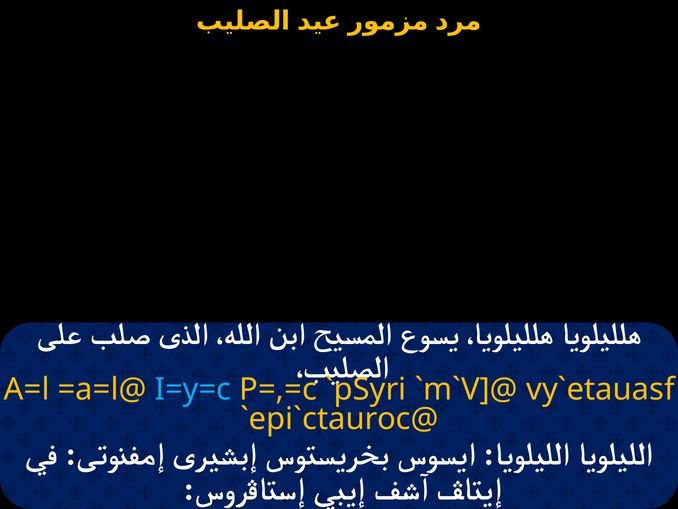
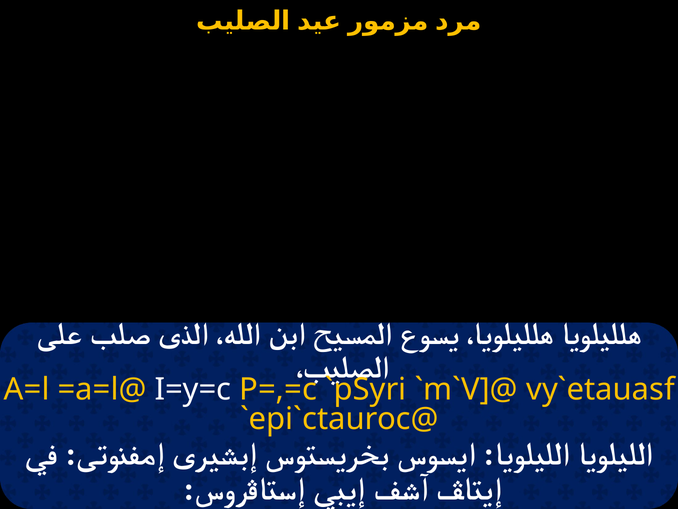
I=y=c colour: light blue -> white
